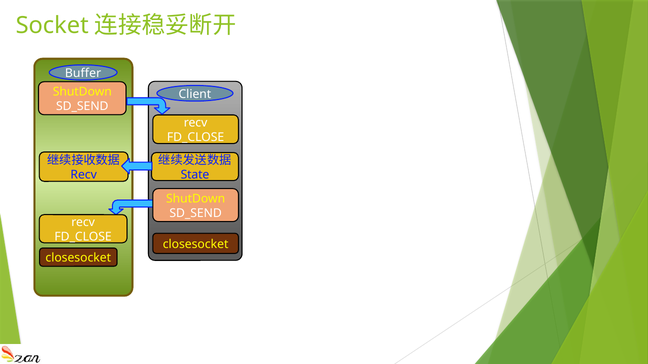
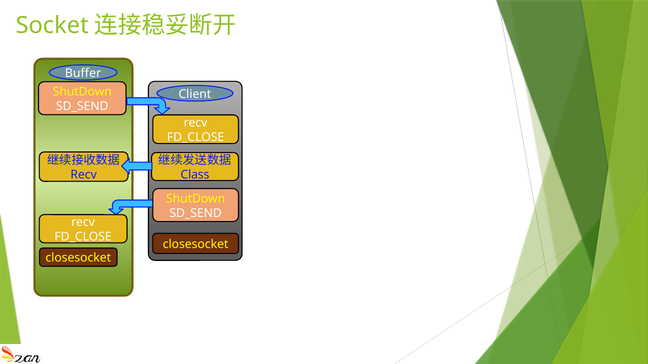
State: State -> Class
